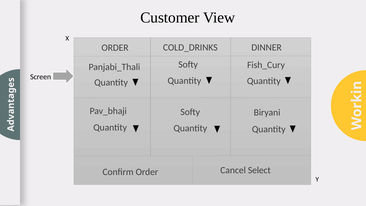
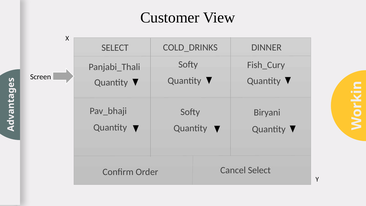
ORDER at (115, 48): ORDER -> SELECT
